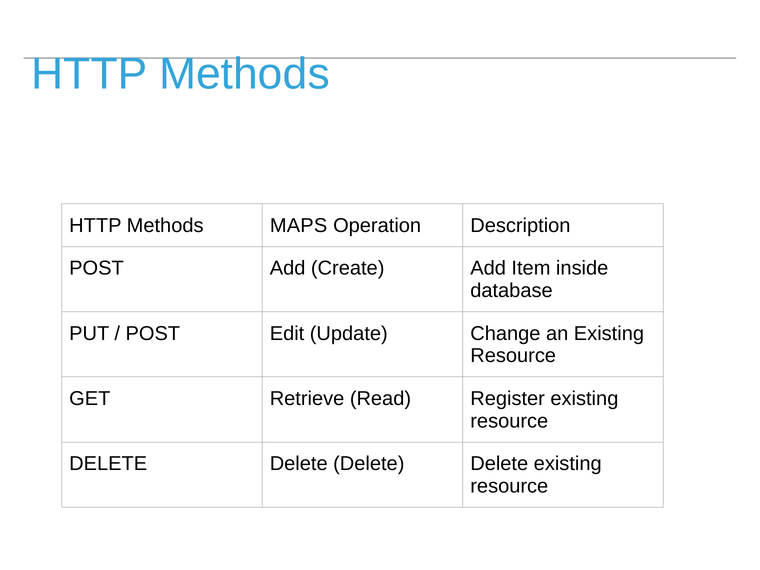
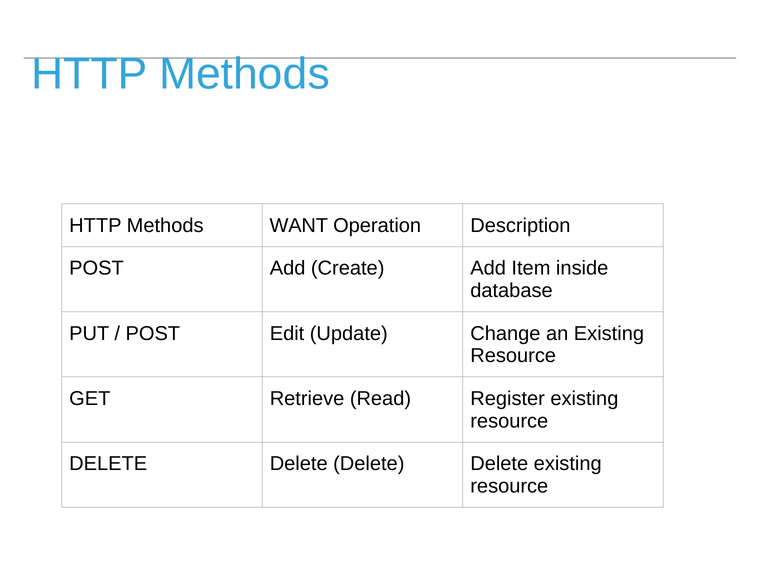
MAPS: MAPS -> WANT
